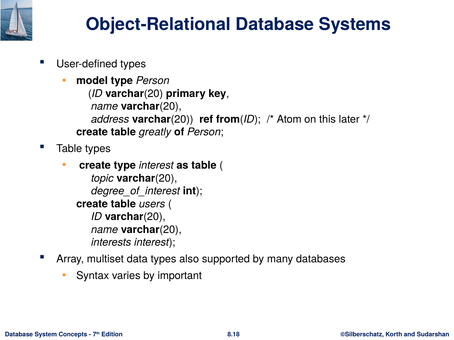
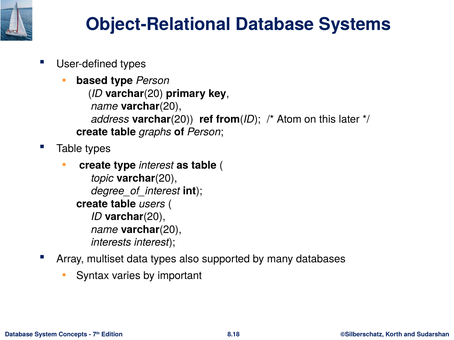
model: model -> based
greatly: greatly -> graphs
